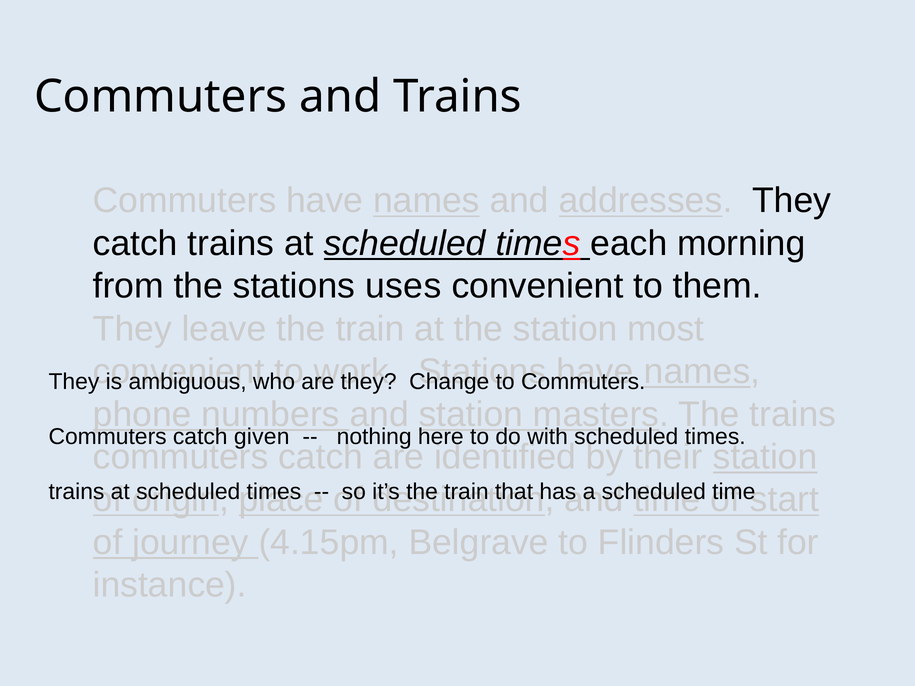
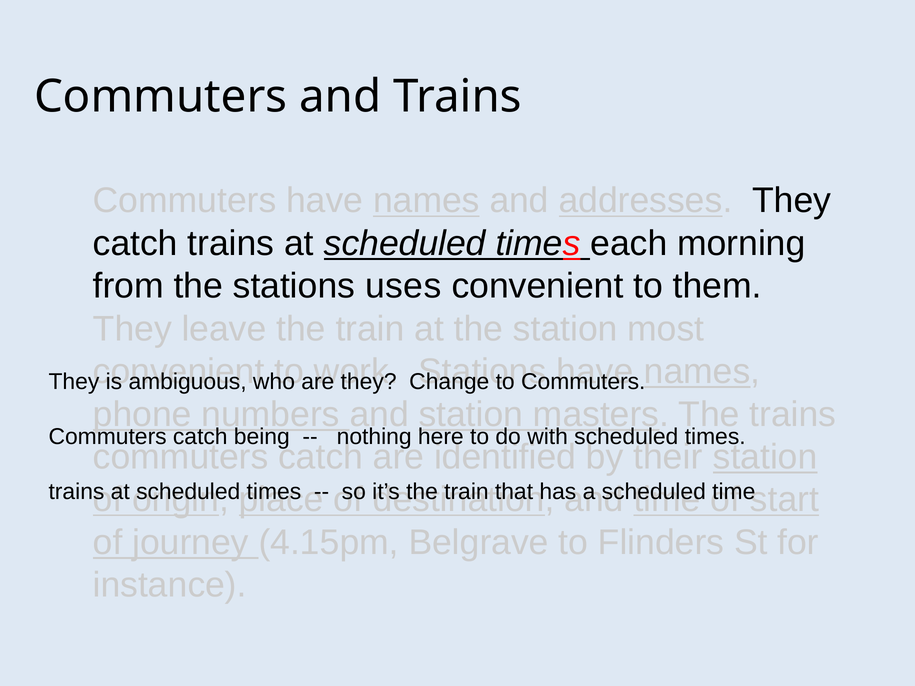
given: given -> being
